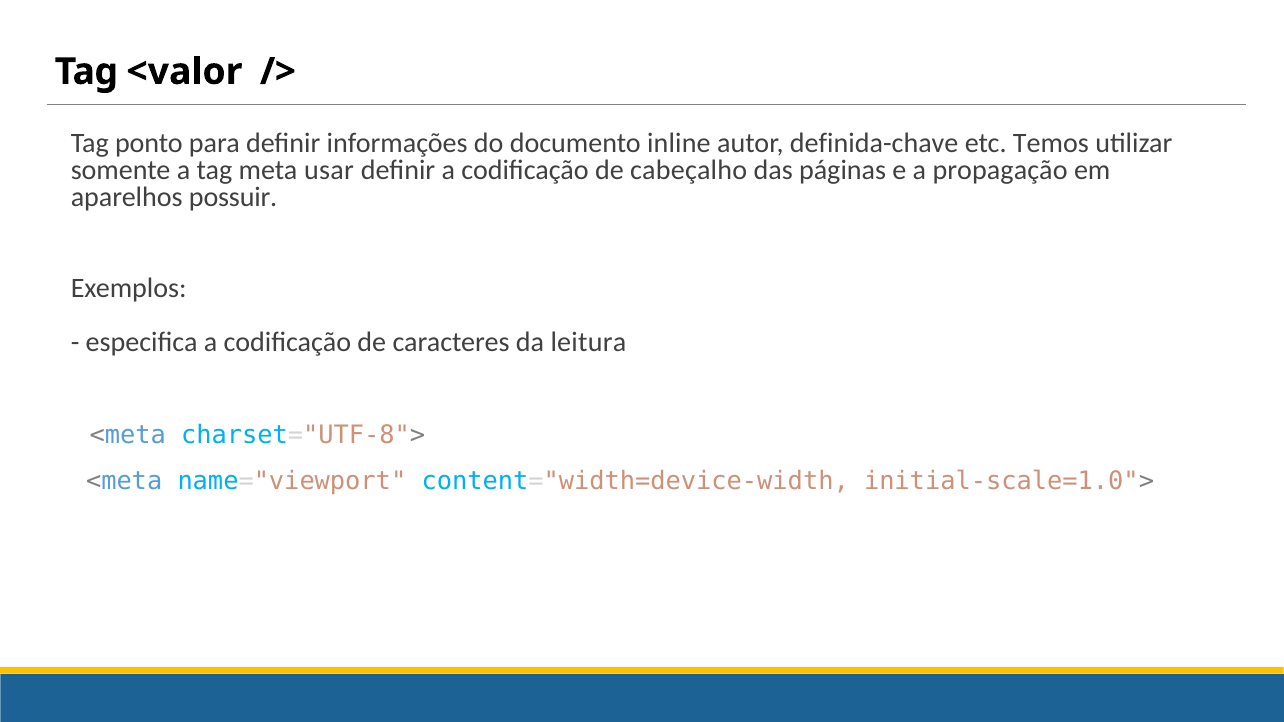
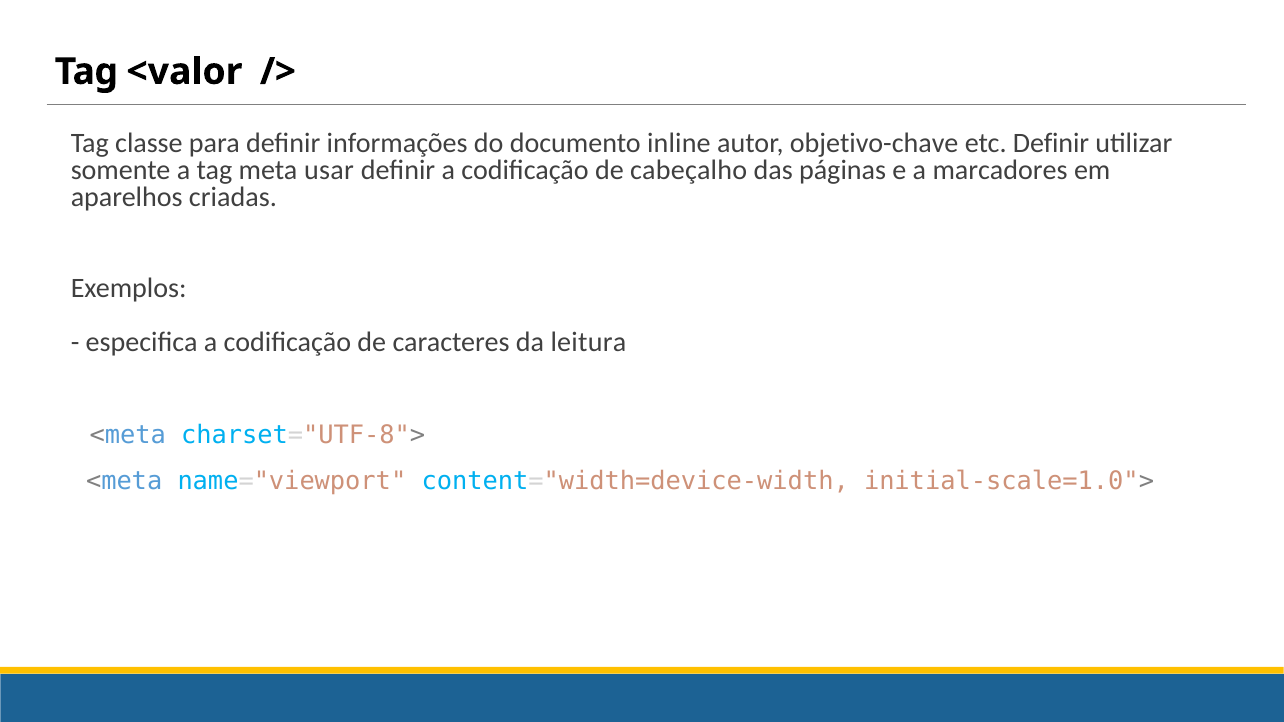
ponto: ponto -> classe
definida-chave: definida-chave -> objetivo-chave
etc Temos: Temos -> Definir
propagação: propagação -> marcadores
possuir: possuir -> criadas
